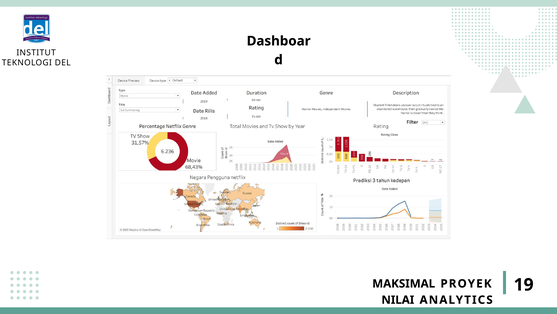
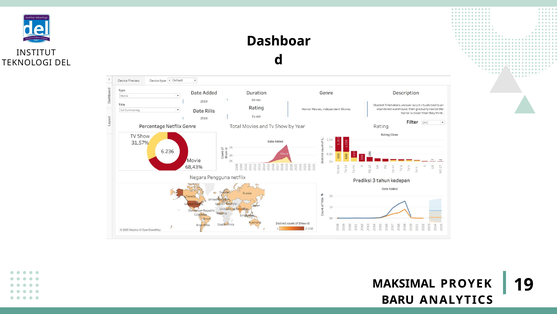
NILAI: NILAI -> BARU
